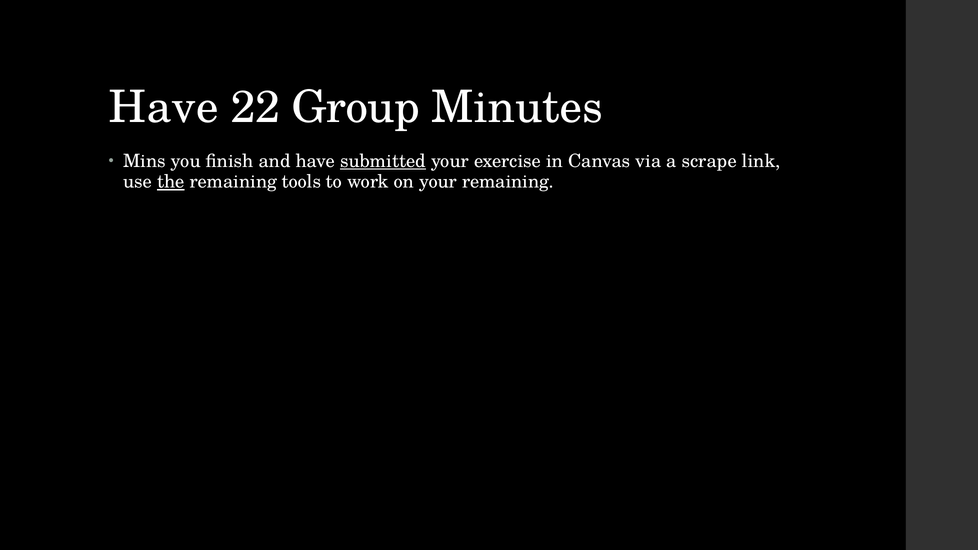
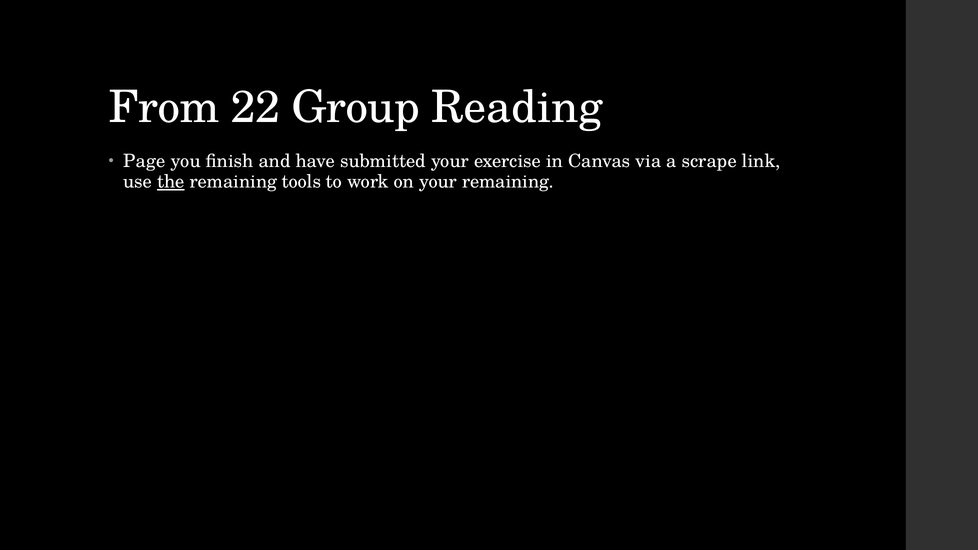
Have at (164, 108): Have -> From
Minutes: Minutes -> Reading
Mins: Mins -> Page
submitted underline: present -> none
